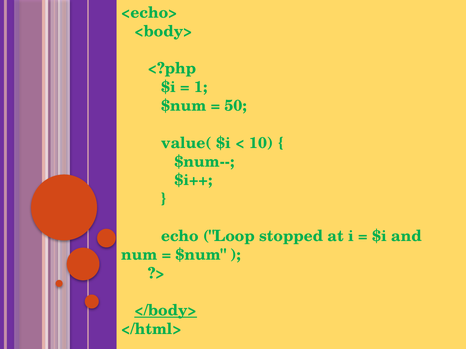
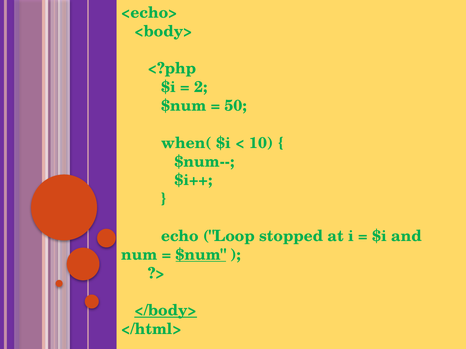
1: 1 -> 2
value(: value( -> when(
$num at (201, 255) underline: none -> present
